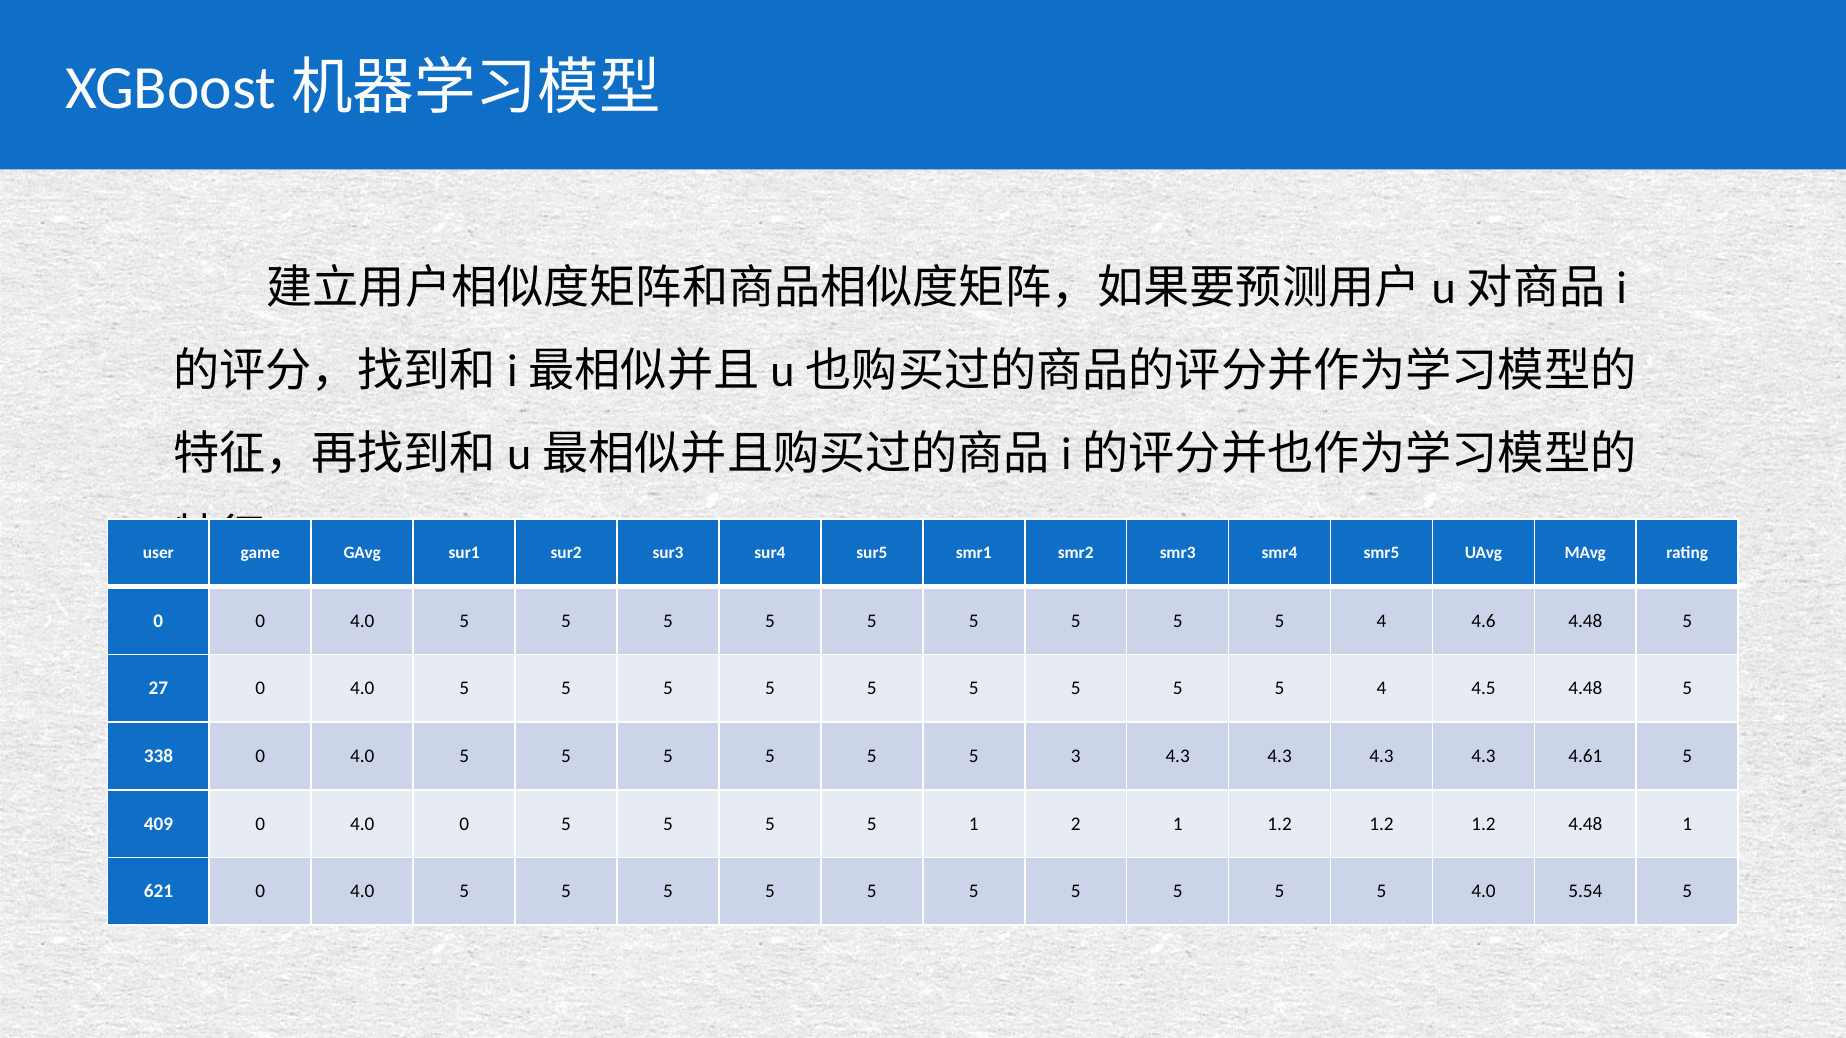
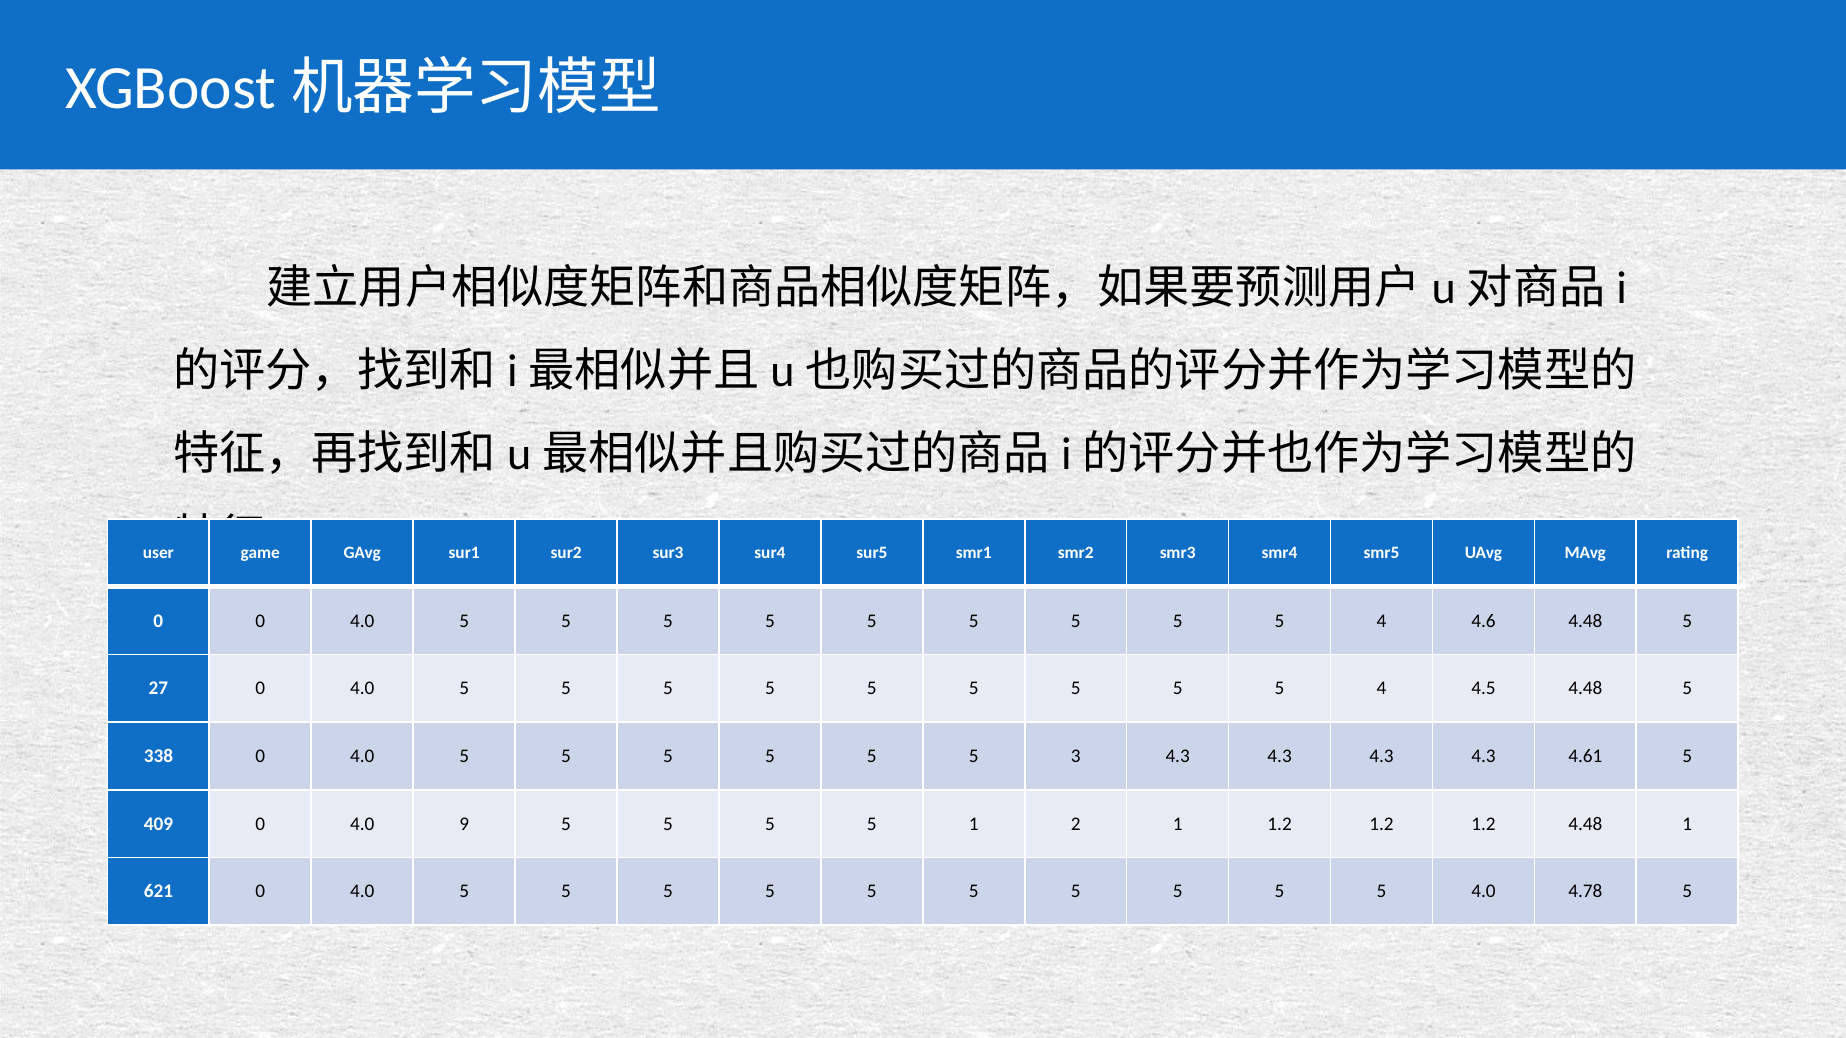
4.0 0: 0 -> 9
5.54: 5.54 -> 4.78
